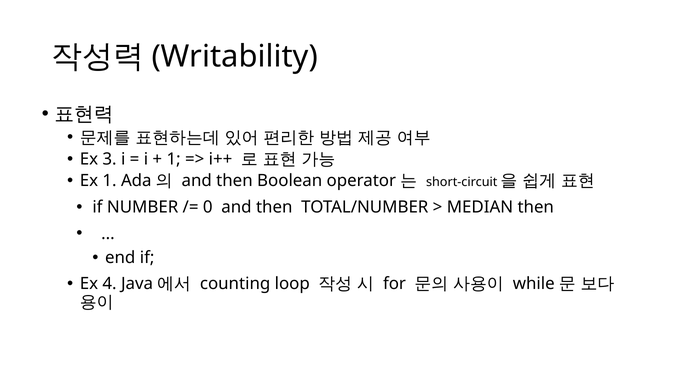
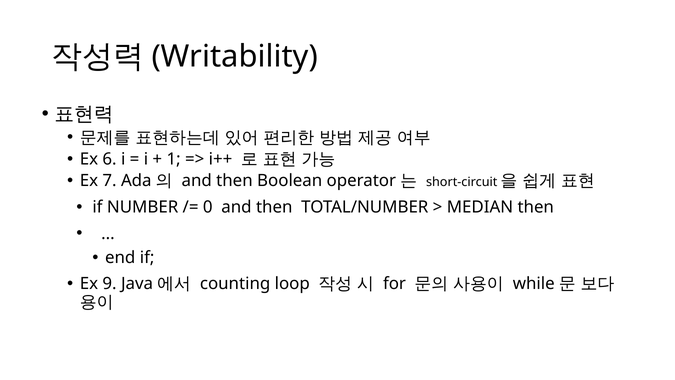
3: 3 -> 6
Ex 1: 1 -> 7
4: 4 -> 9
